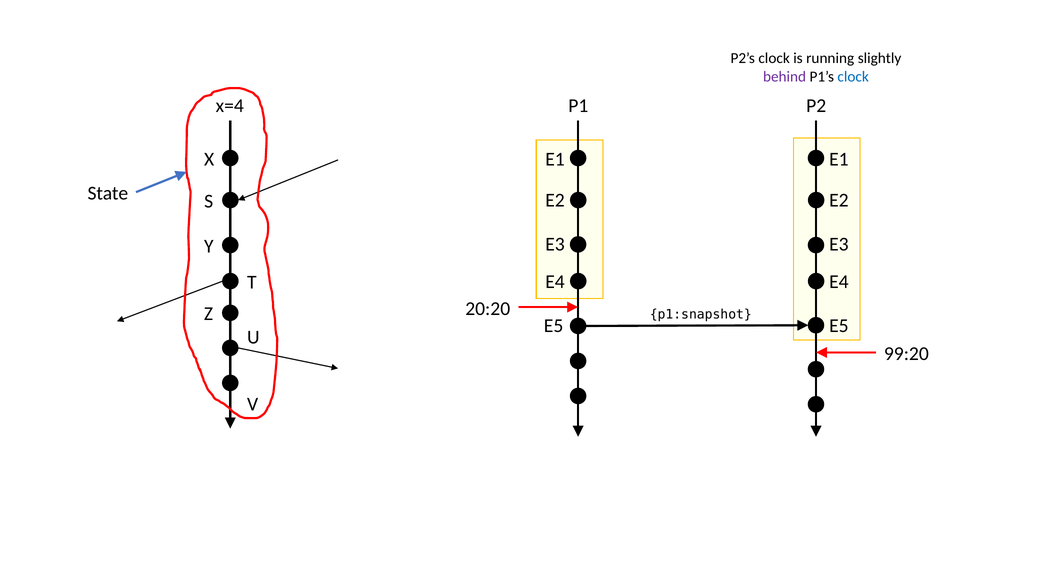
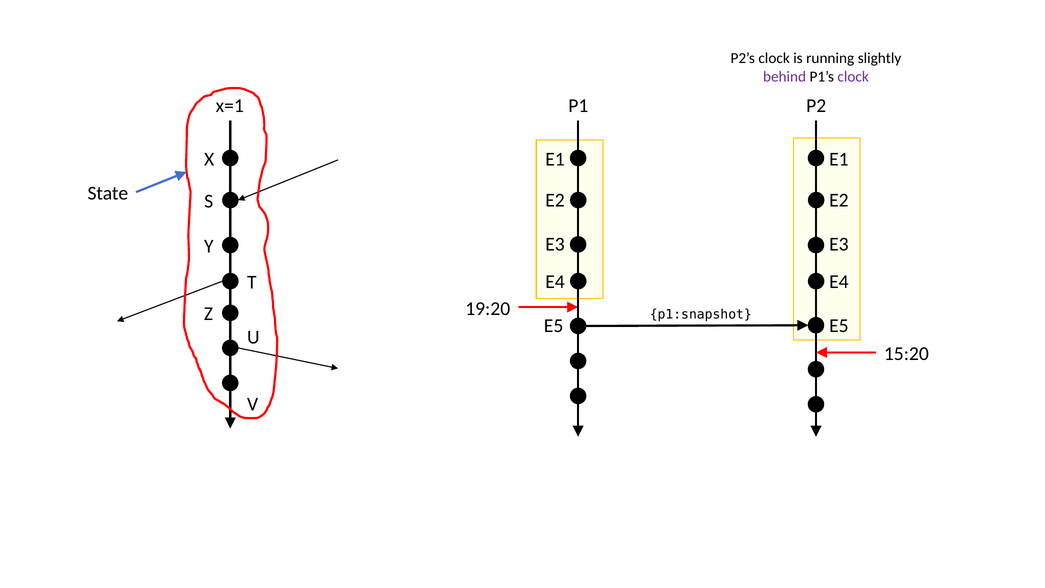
clock at (853, 77) colour: blue -> purple
x=4: x=4 -> x=1
20:20: 20:20 -> 19:20
99:20: 99:20 -> 15:20
